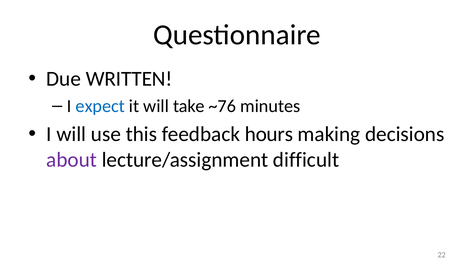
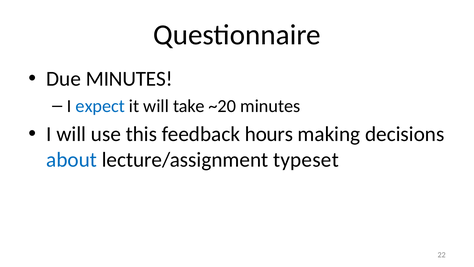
Due WRITTEN: WRITTEN -> MINUTES
~76: ~76 -> ~20
about colour: purple -> blue
difficult: difficult -> typeset
